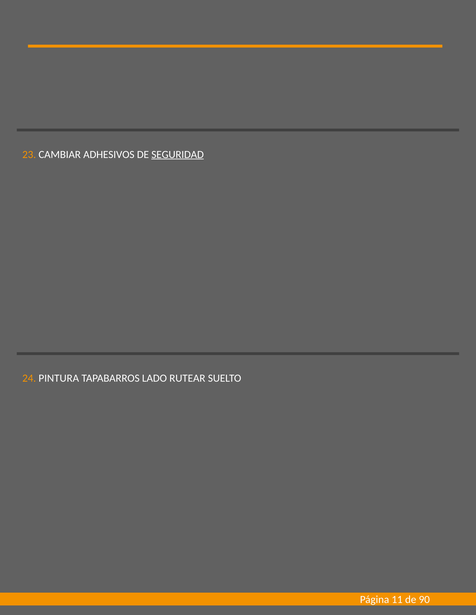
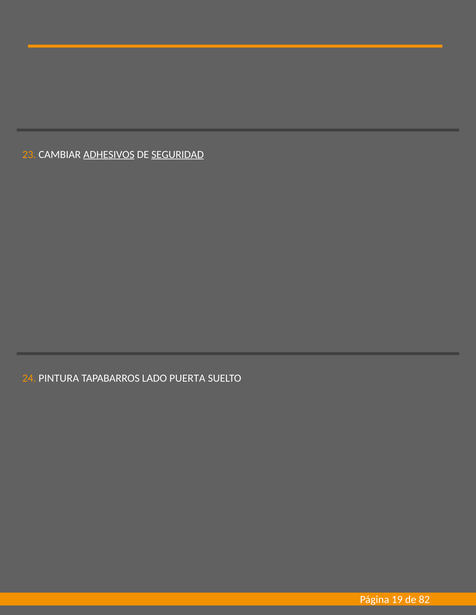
ADHESIVOS underline: none -> present
RUTEAR: RUTEAR -> PUERTA
11: 11 -> 19
90: 90 -> 82
